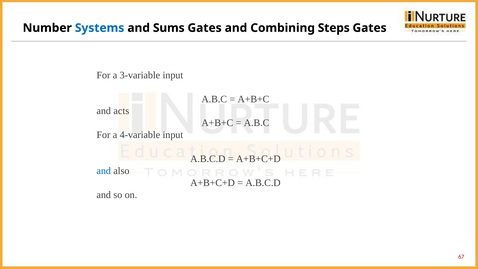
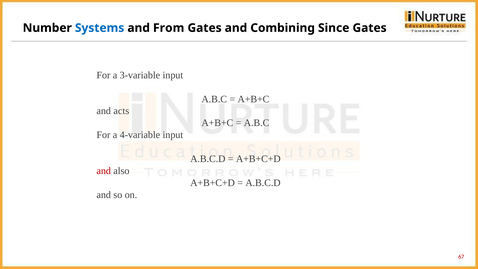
Sums: Sums -> From
Steps: Steps -> Since
and at (104, 171) colour: blue -> red
